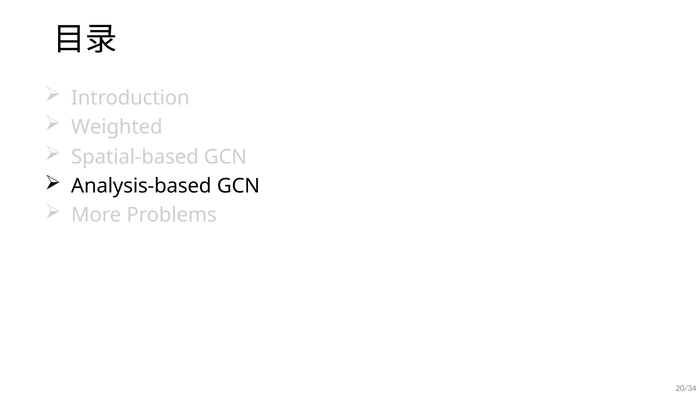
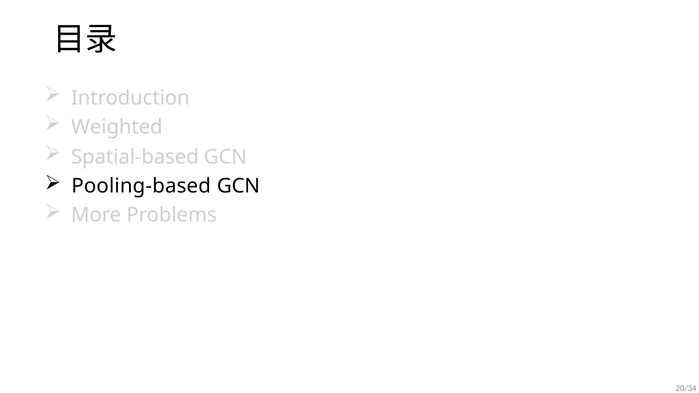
Analysis-based: Analysis-based -> Pooling-based
